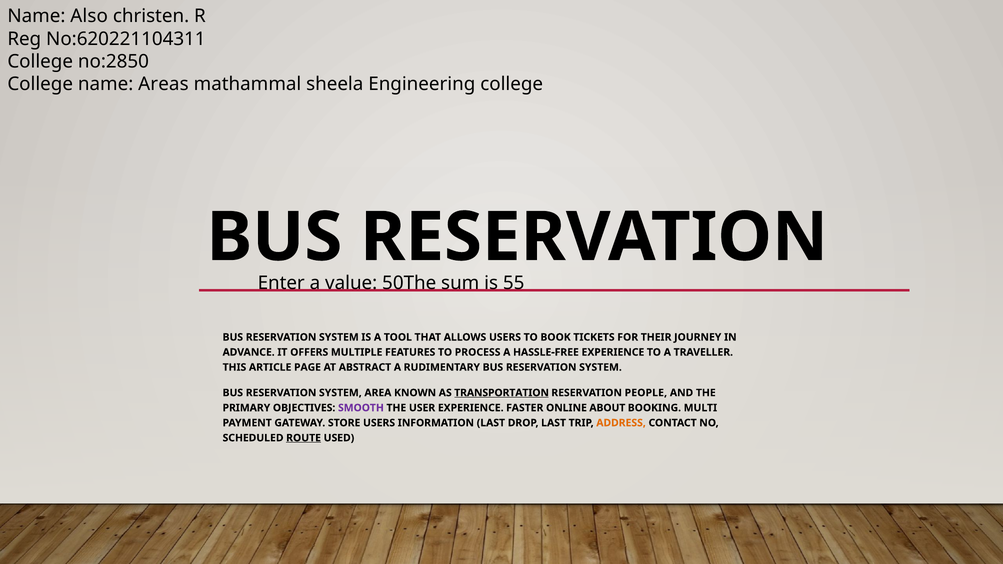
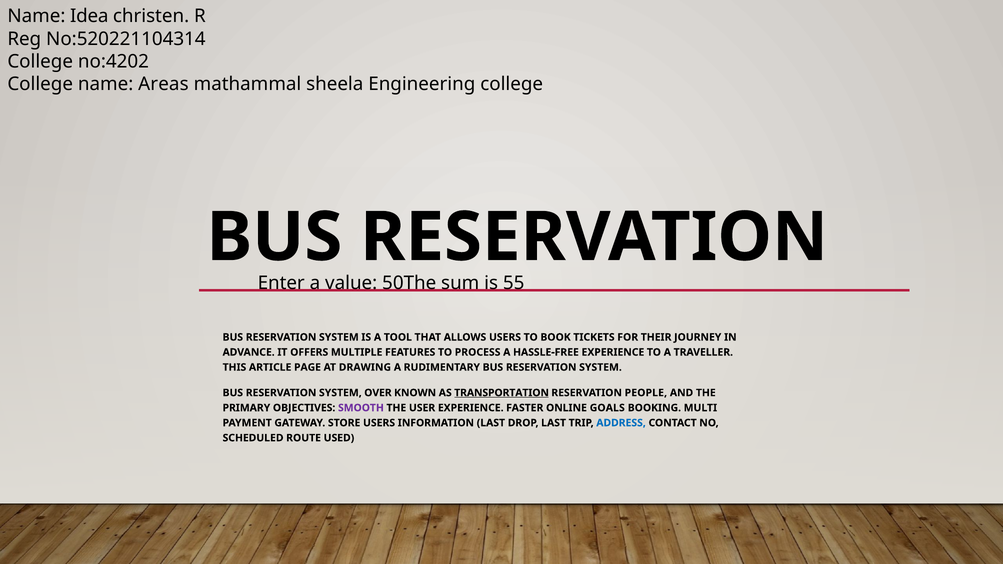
Also: Also -> Idea
No:620221104311: No:620221104311 -> No:520221104314
no:2850: no:2850 -> no:4202
ABSTRACT: ABSTRACT -> DRAWING
AREA: AREA -> OVER
ABOUT: ABOUT -> GOALS
ADDRESS colour: orange -> blue
ROUTE underline: present -> none
